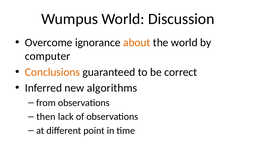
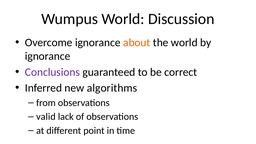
computer at (48, 56): computer -> ignorance
Conclusions colour: orange -> purple
then: then -> valid
